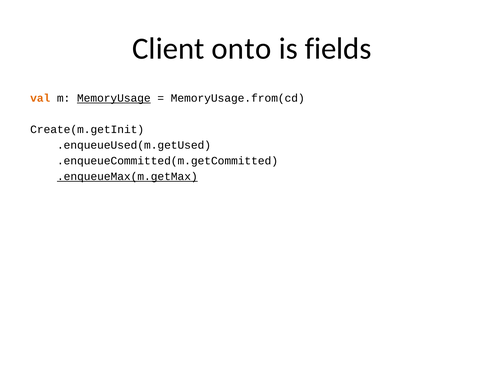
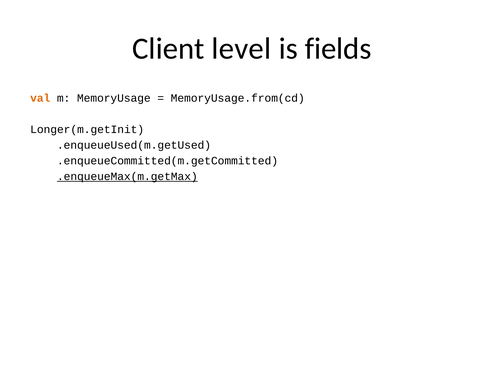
onto: onto -> level
MemoryUsage underline: present -> none
Create(m.getInit: Create(m.getInit -> Longer(m.getInit
